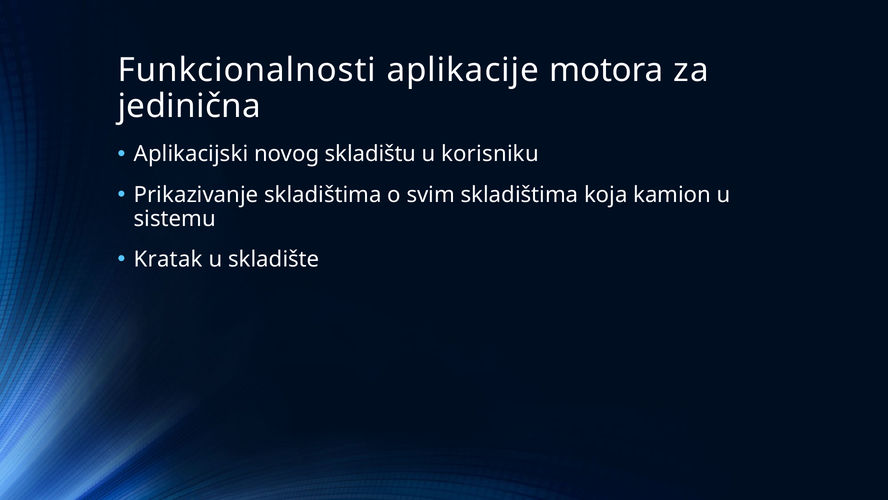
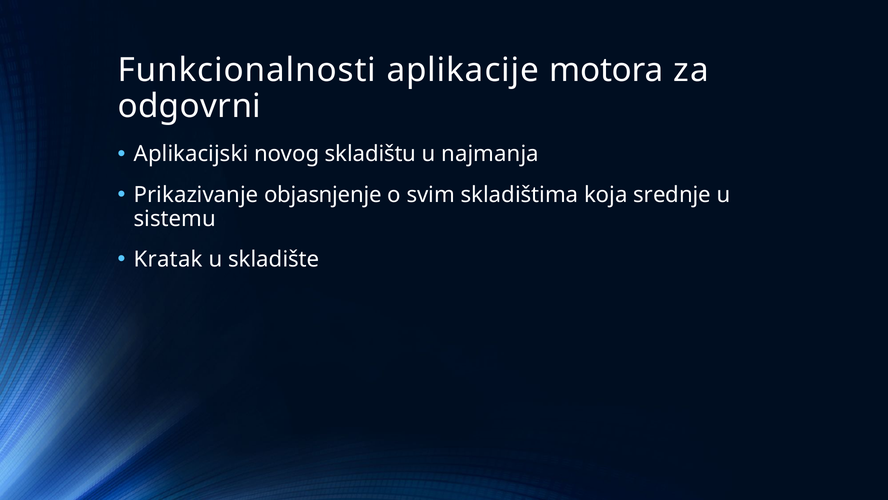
jedinična: jedinična -> odgovrni
korisniku: korisniku -> najmanja
Prikazivanje skladištima: skladištima -> objasnjenje
kamion: kamion -> srednje
